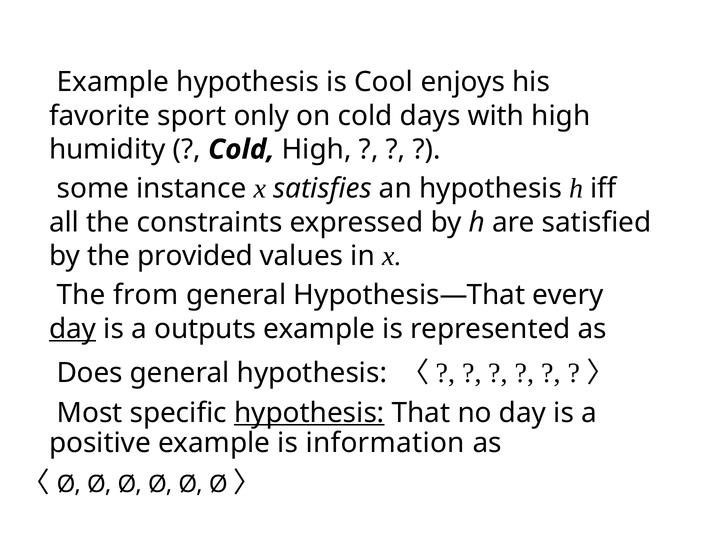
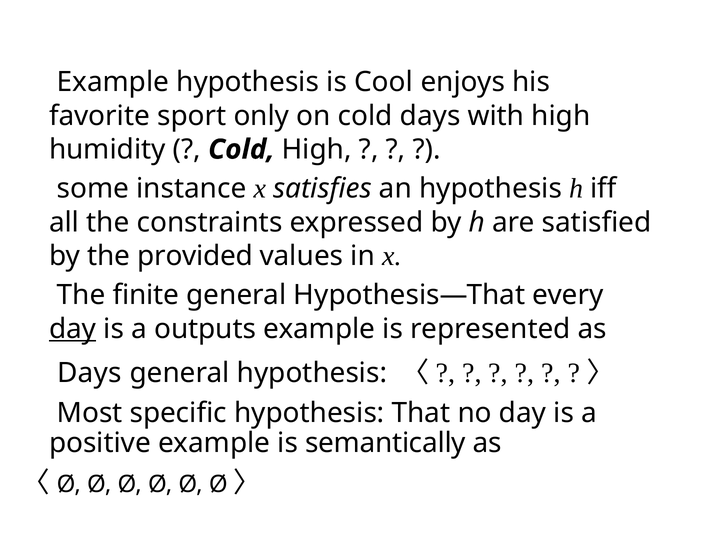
from: from -> finite
Does at (90, 373): Does -> Days
hypothesis at (309, 413) underline: present -> none
information: information -> semantically
